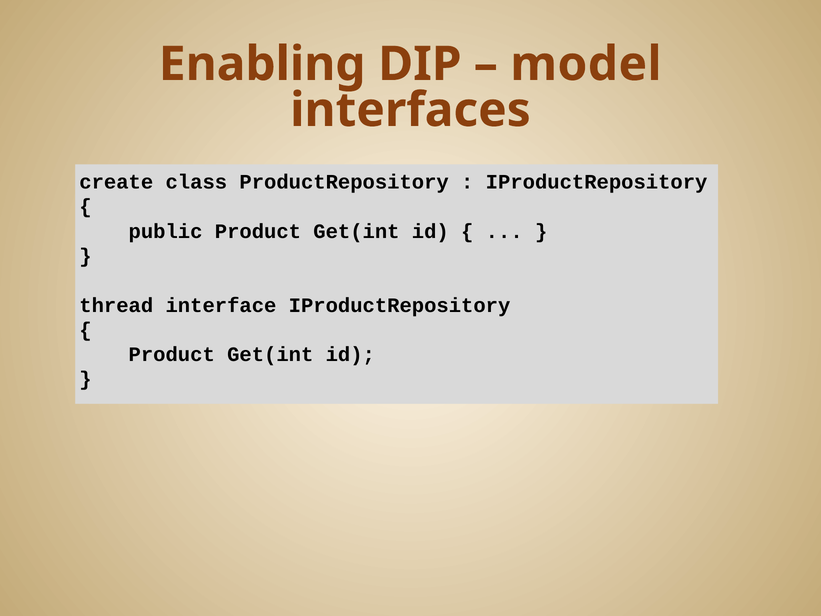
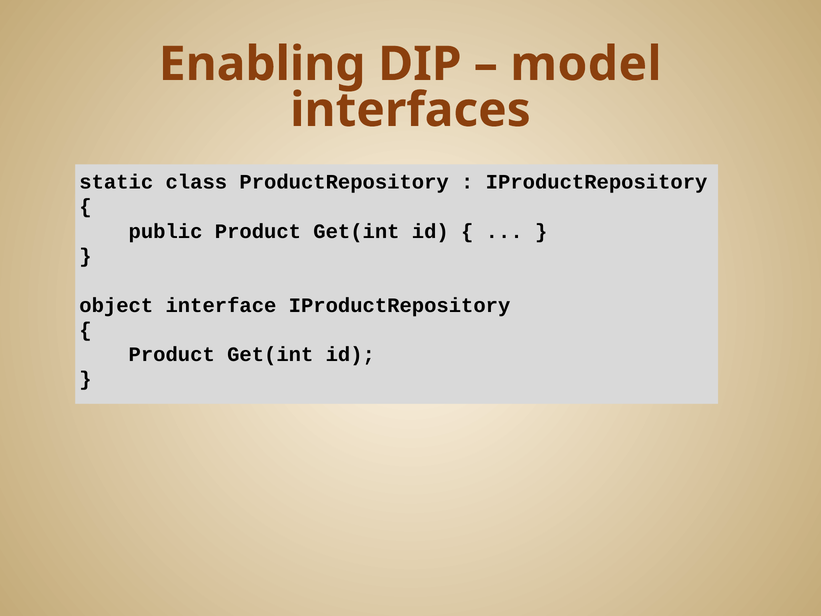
create: create -> static
thread: thread -> object
